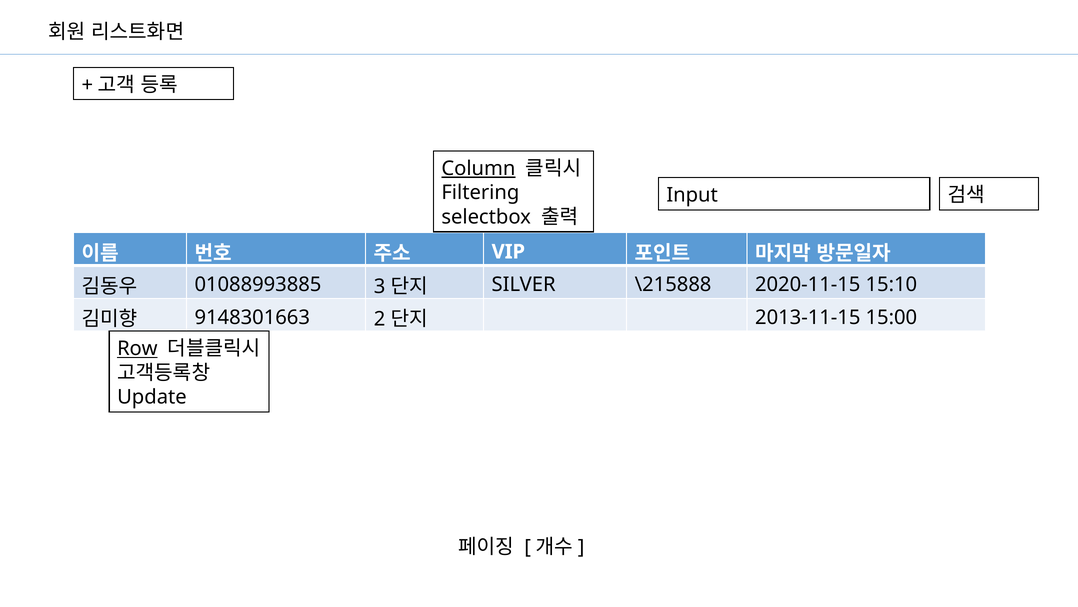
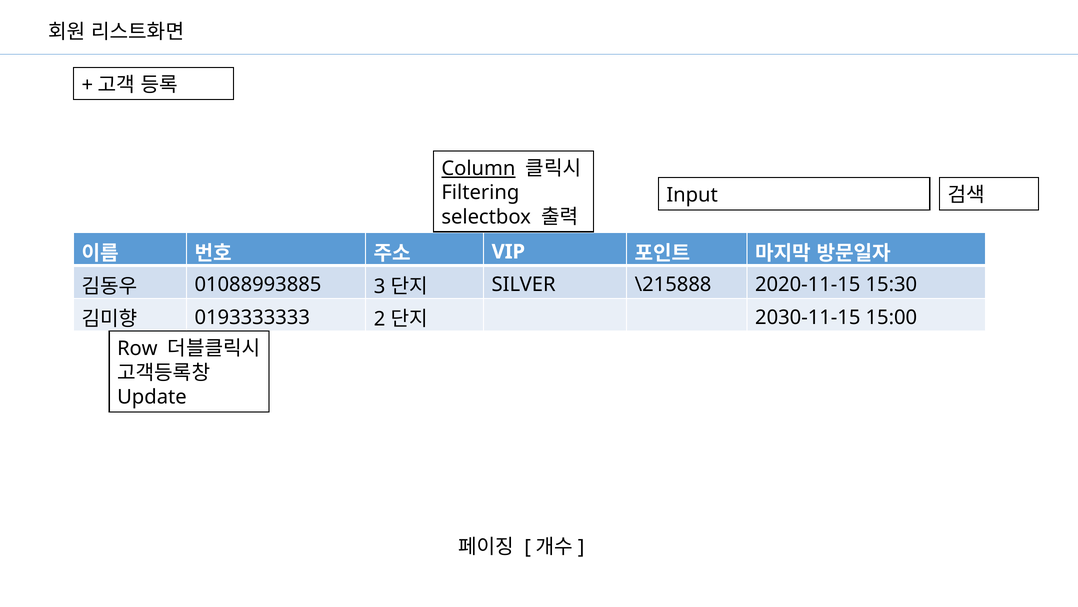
15:10: 15:10 -> 15:30
9148301663: 9148301663 -> 0193333333
2013-11-15: 2013-11-15 -> 2030-11-15
Row underline: present -> none
